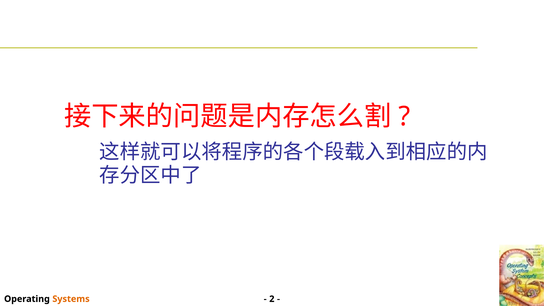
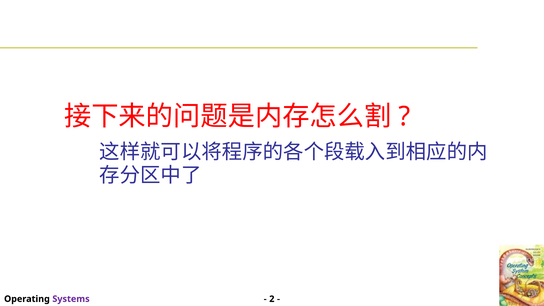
Systems colour: orange -> purple
